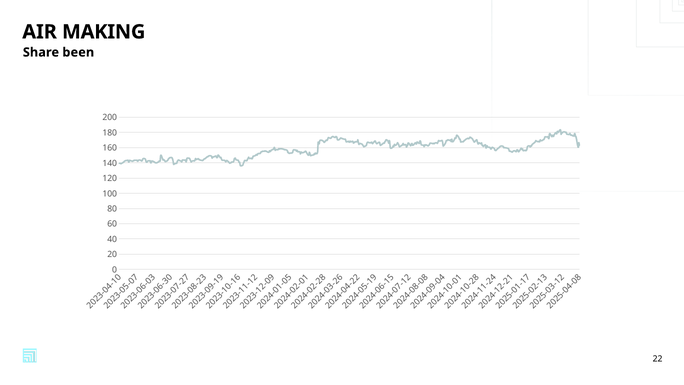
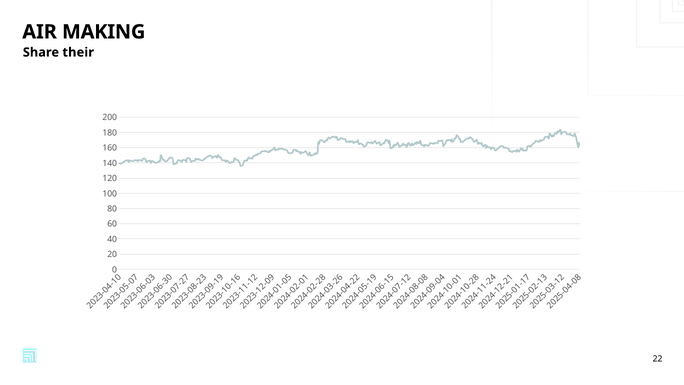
been: been -> their
